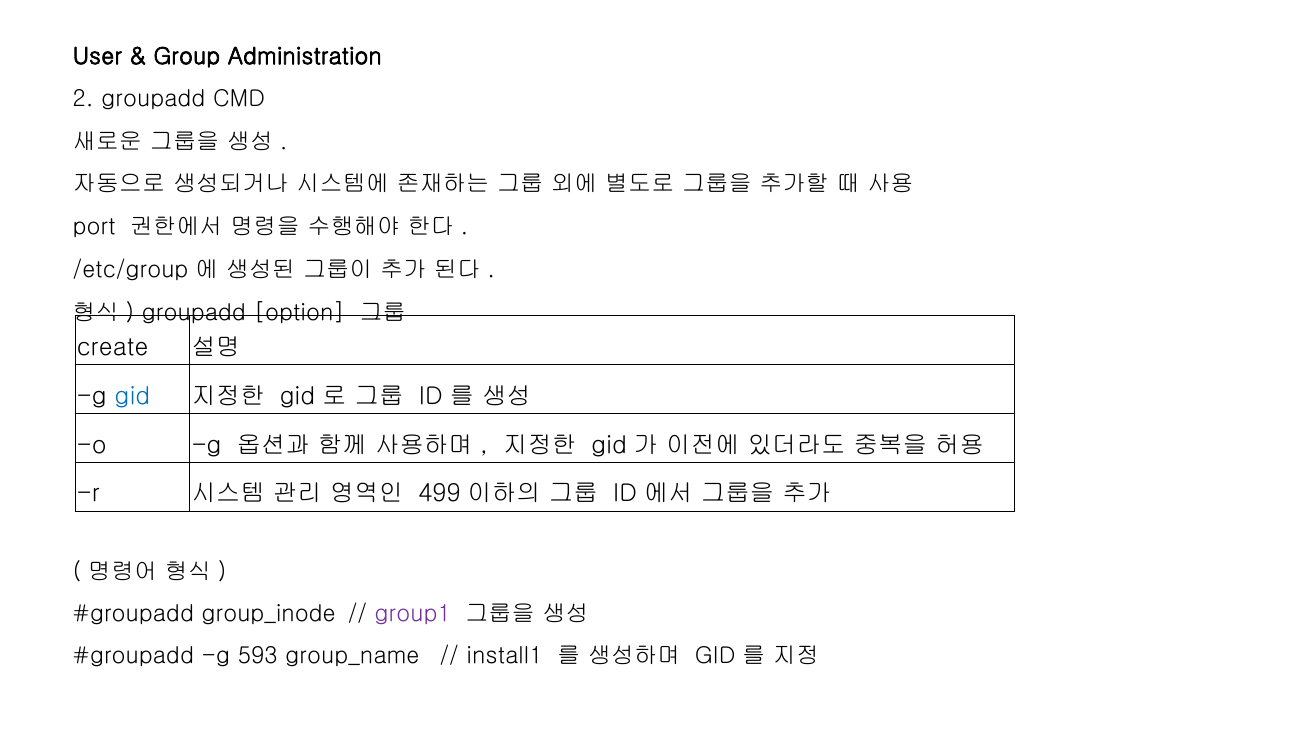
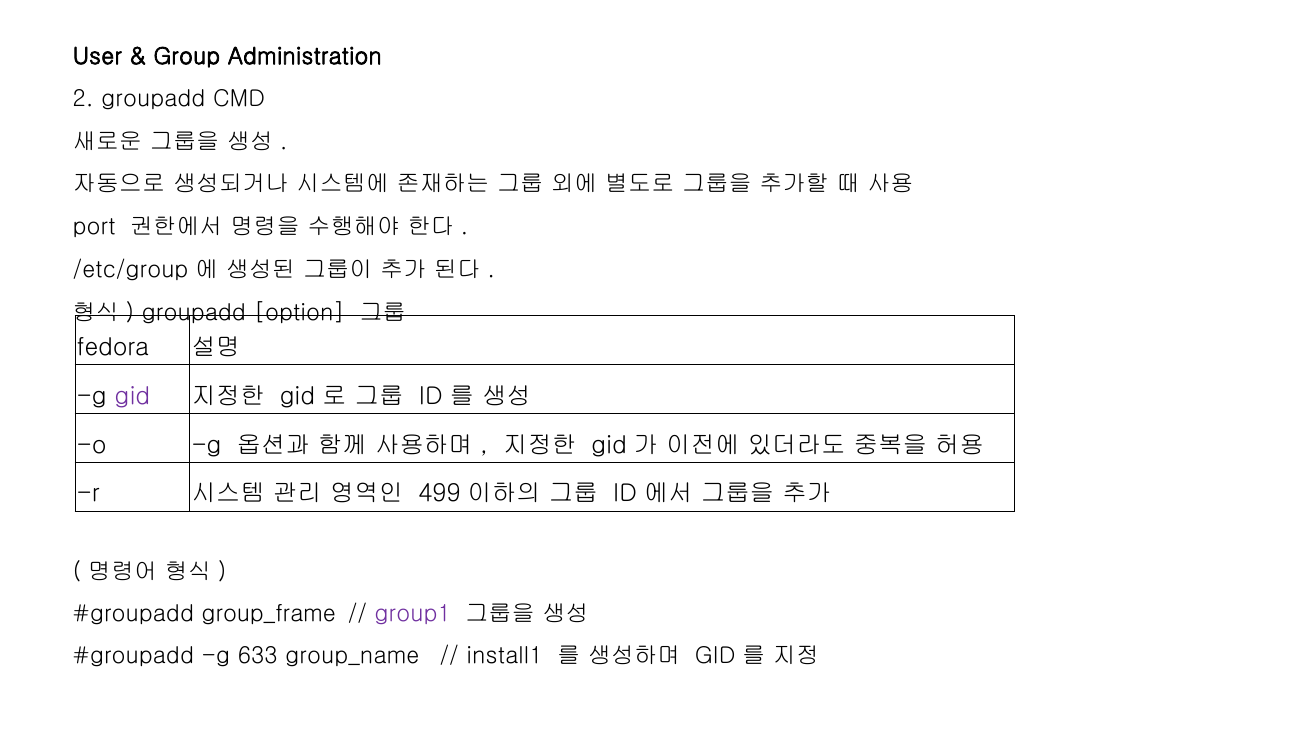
create: create -> fedora
gid at (132, 396) colour: blue -> purple
group_inode: group_inode -> group_frame
593: 593 -> 633
